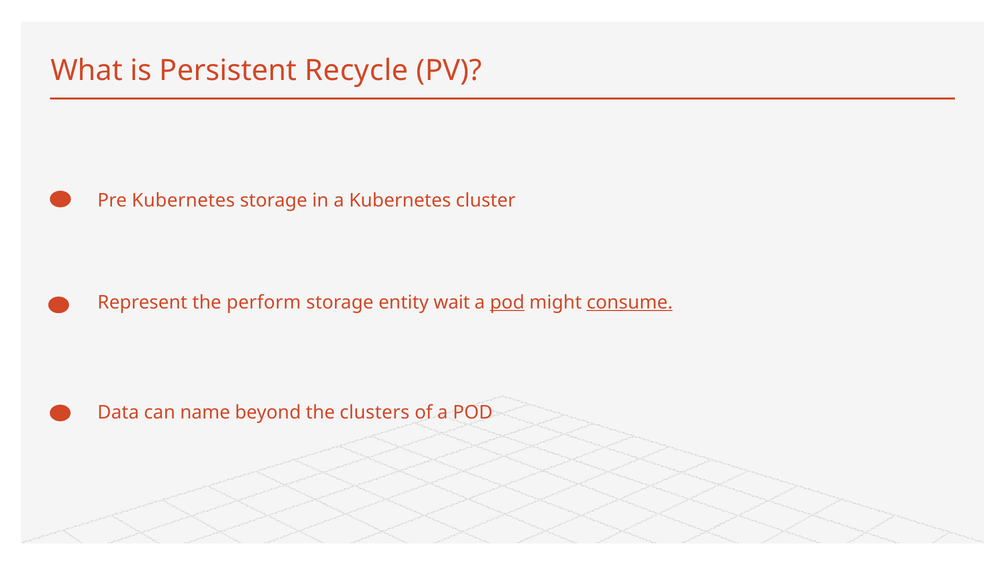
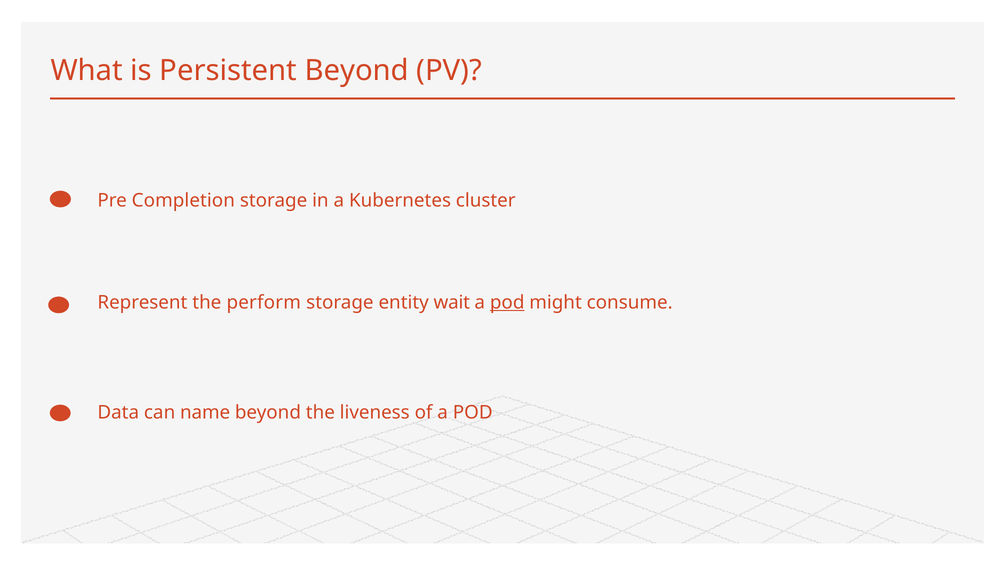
Persistent Recycle: Recycle -> Beyond
Pre Kubernetes: Kubernetes -> Completion
consume underline: present -> none
clusters: clusters -> liveness
